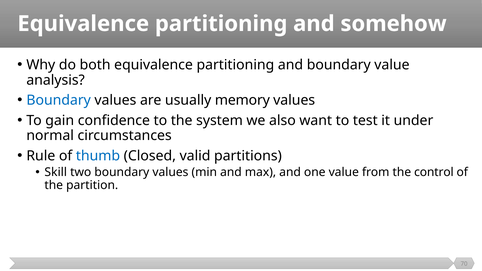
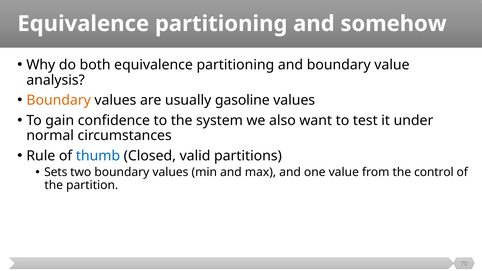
Boundary at (59, 100) colour: blue -> orange
memory: memory -> gasoline
Skill: Skill -> Sets
